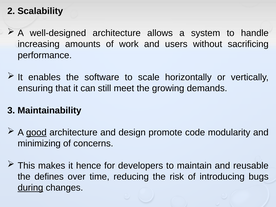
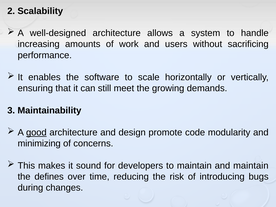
hence: hence -> sound
and reusable: reusable -> maintain
during underline: present -> none
